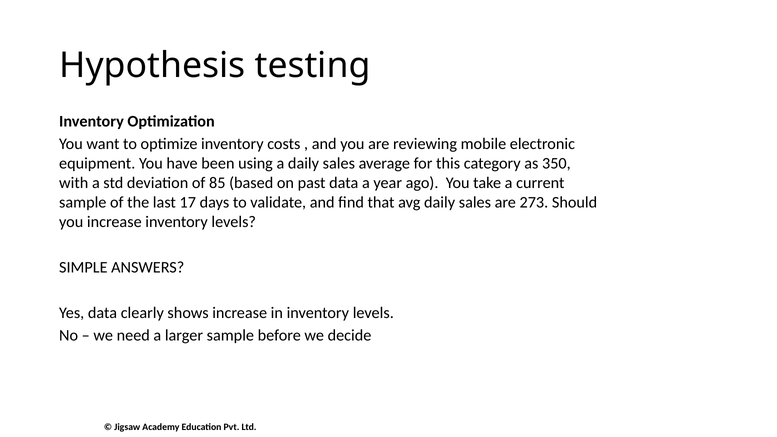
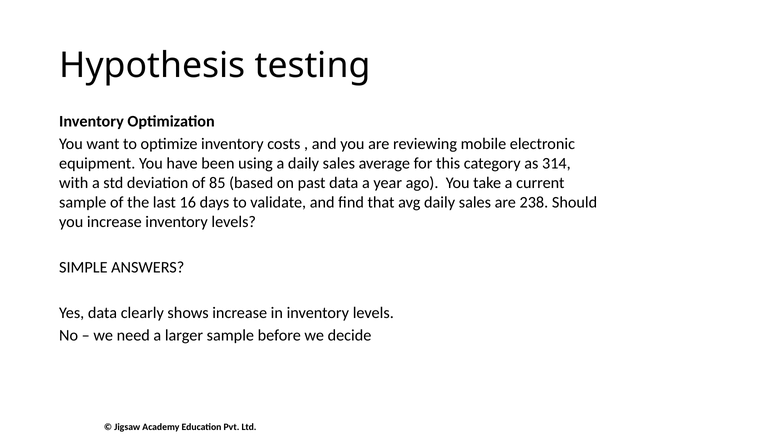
350: 350 -> 314
17: 17 -> 16
273: 273 -> 238
